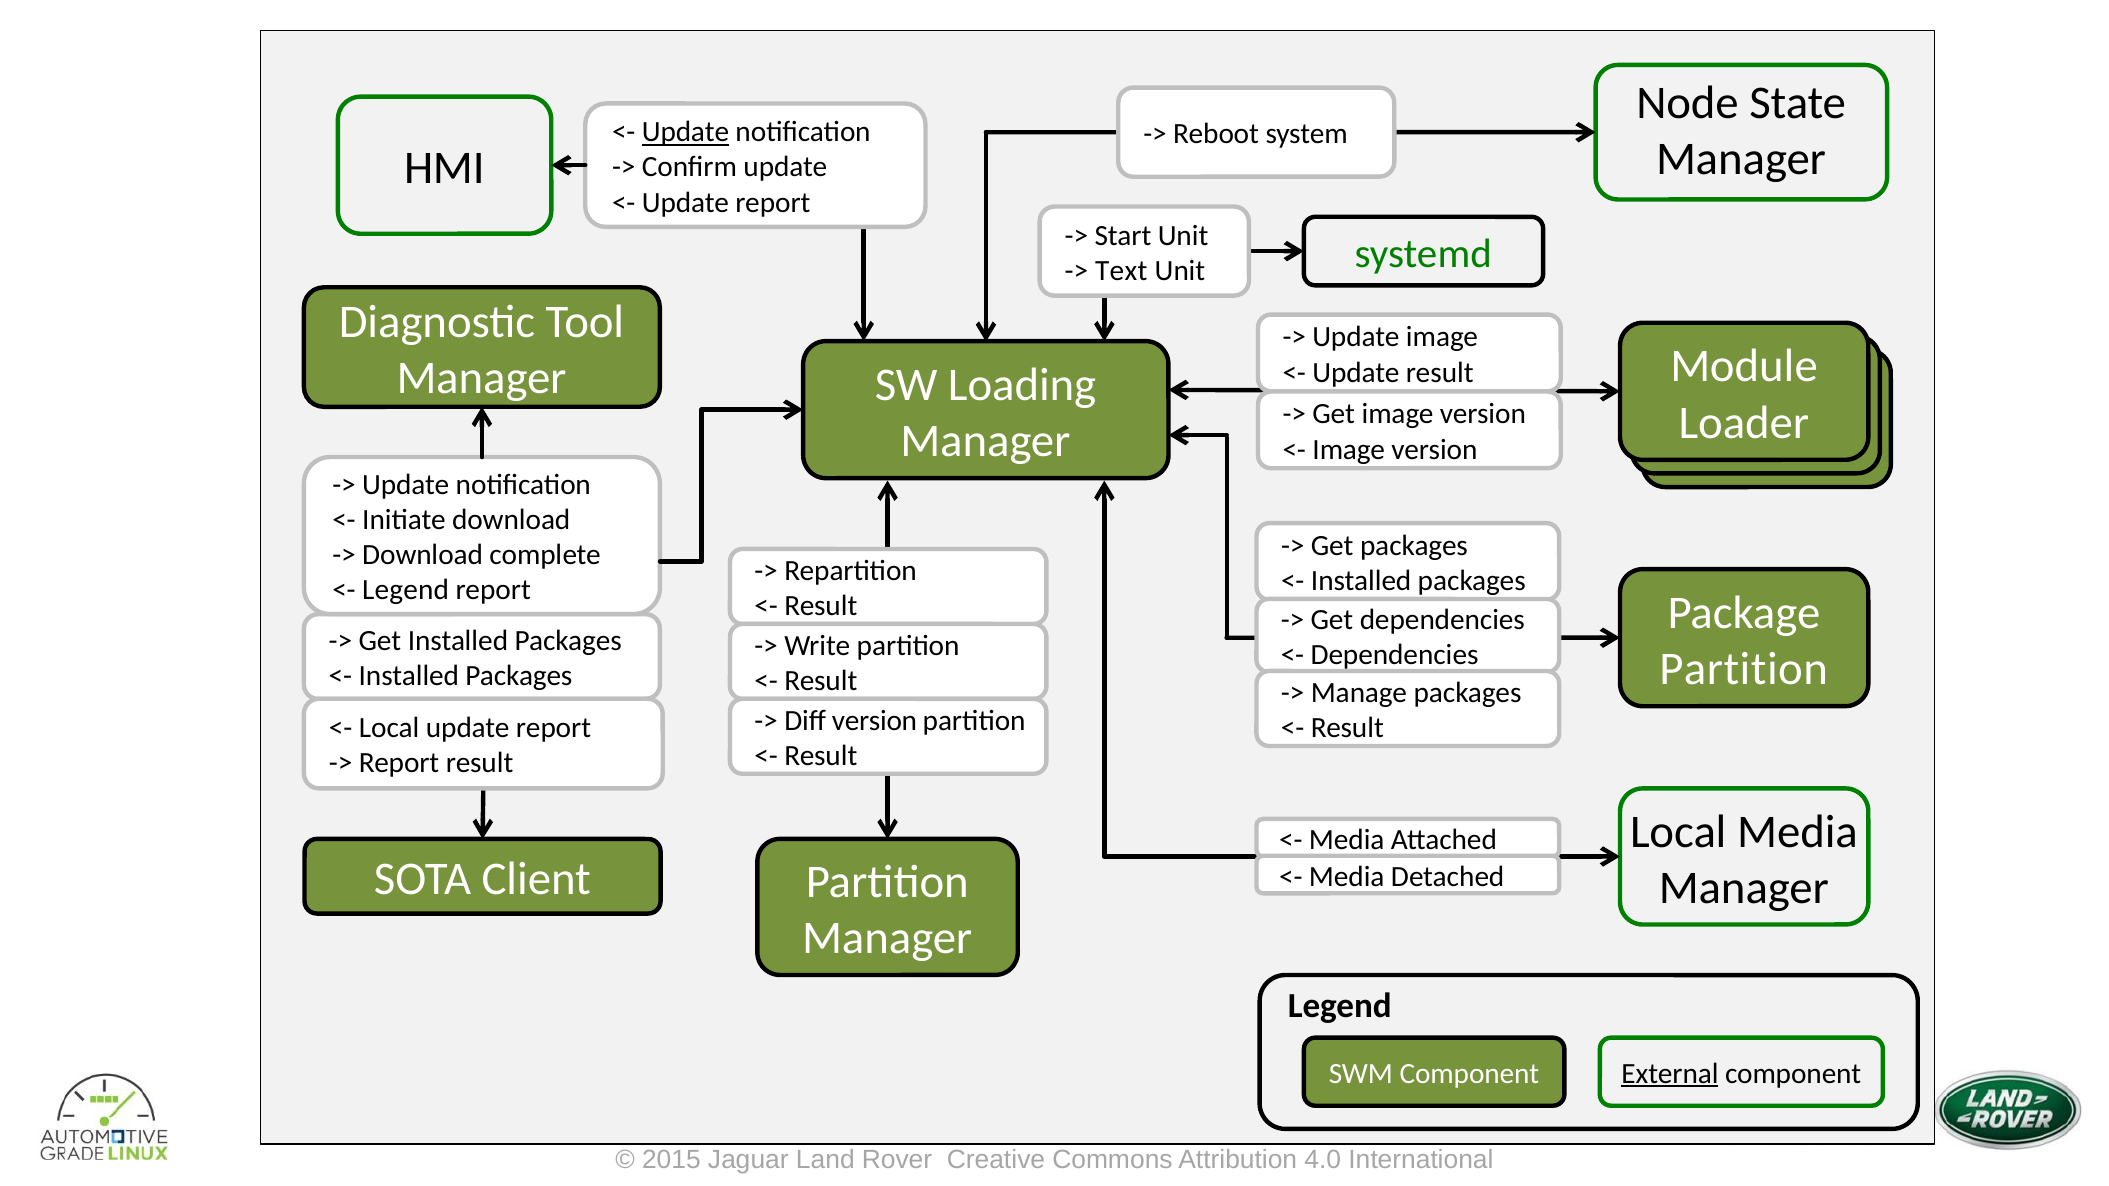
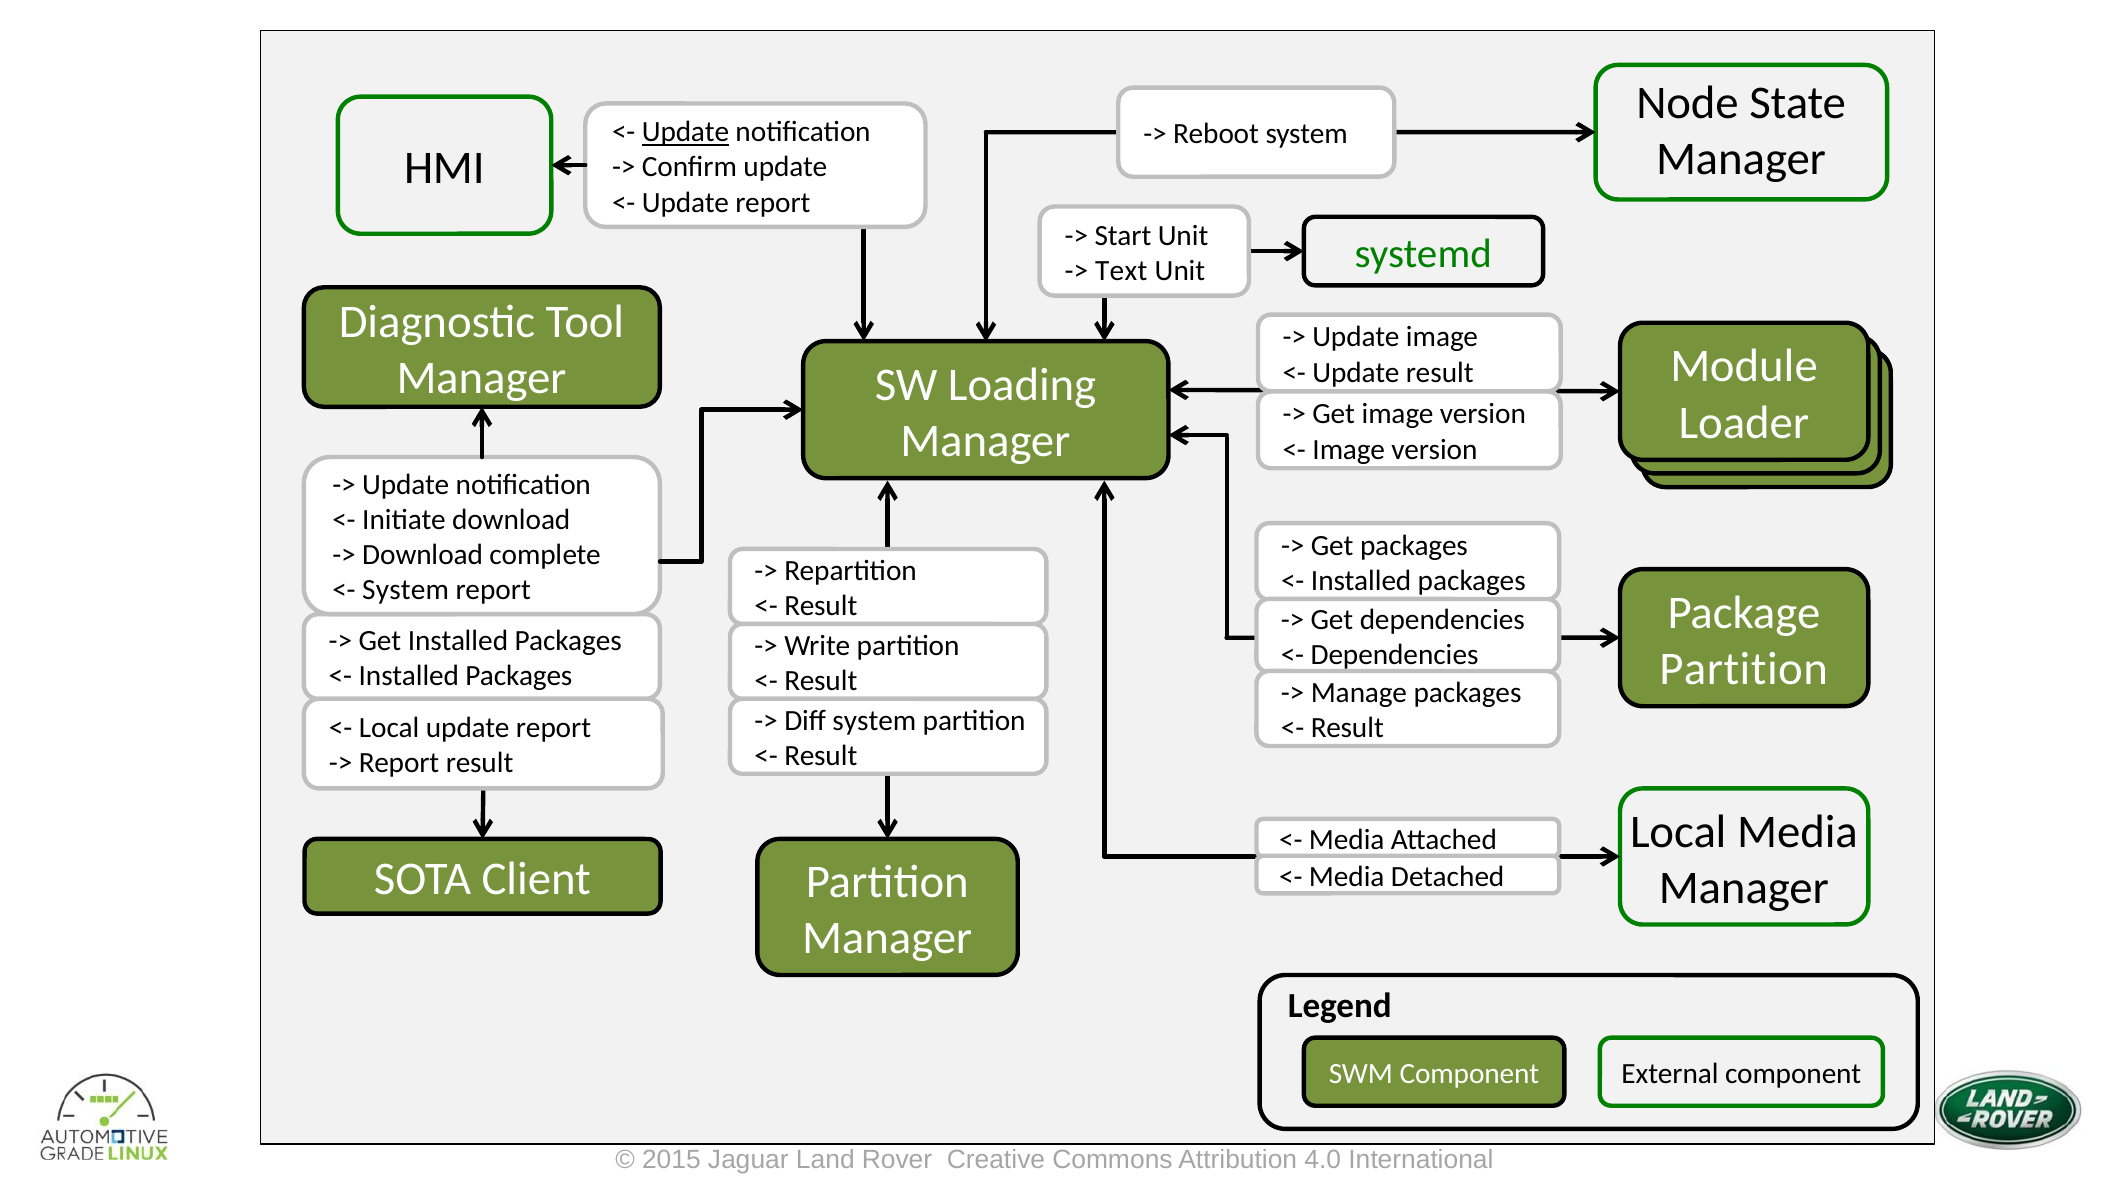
Legend at (406, 590): Legend -> System
Diff version: version -> system
External underline: present -> none
